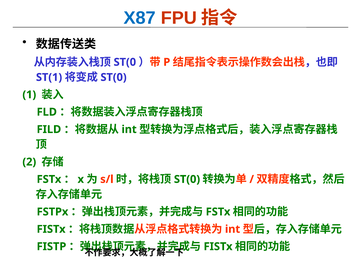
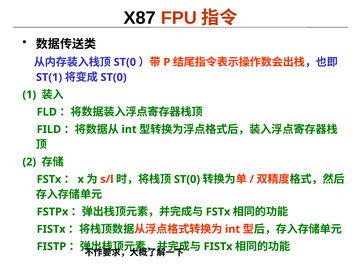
X87 colour: blue -> black
